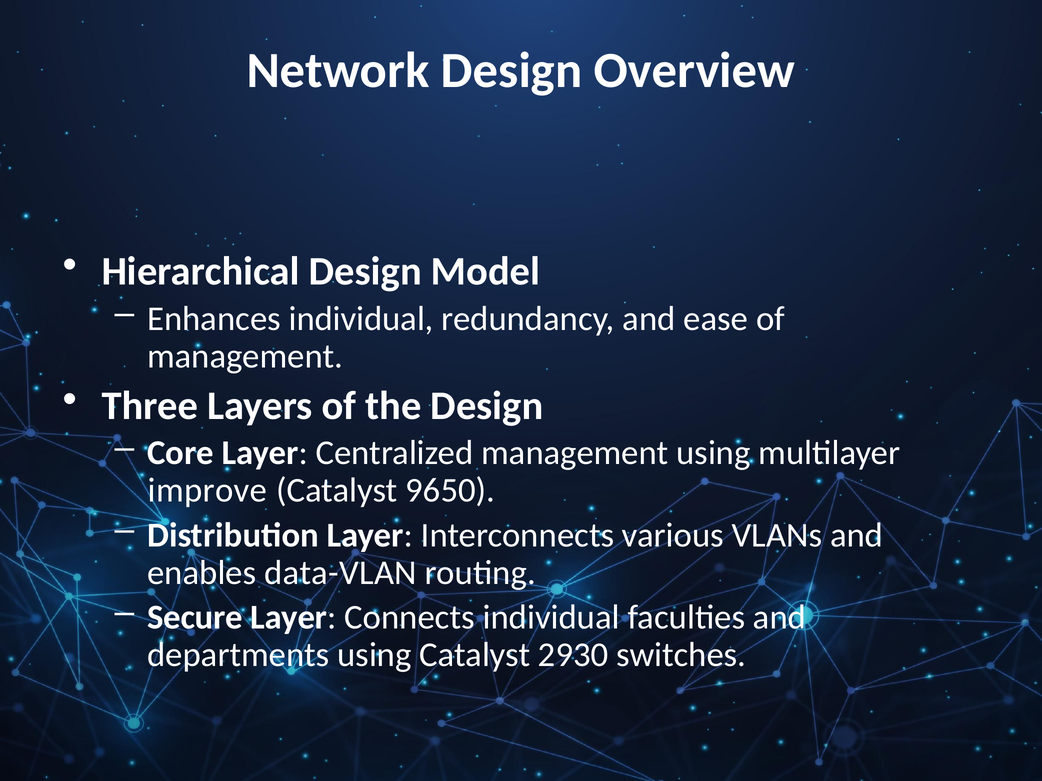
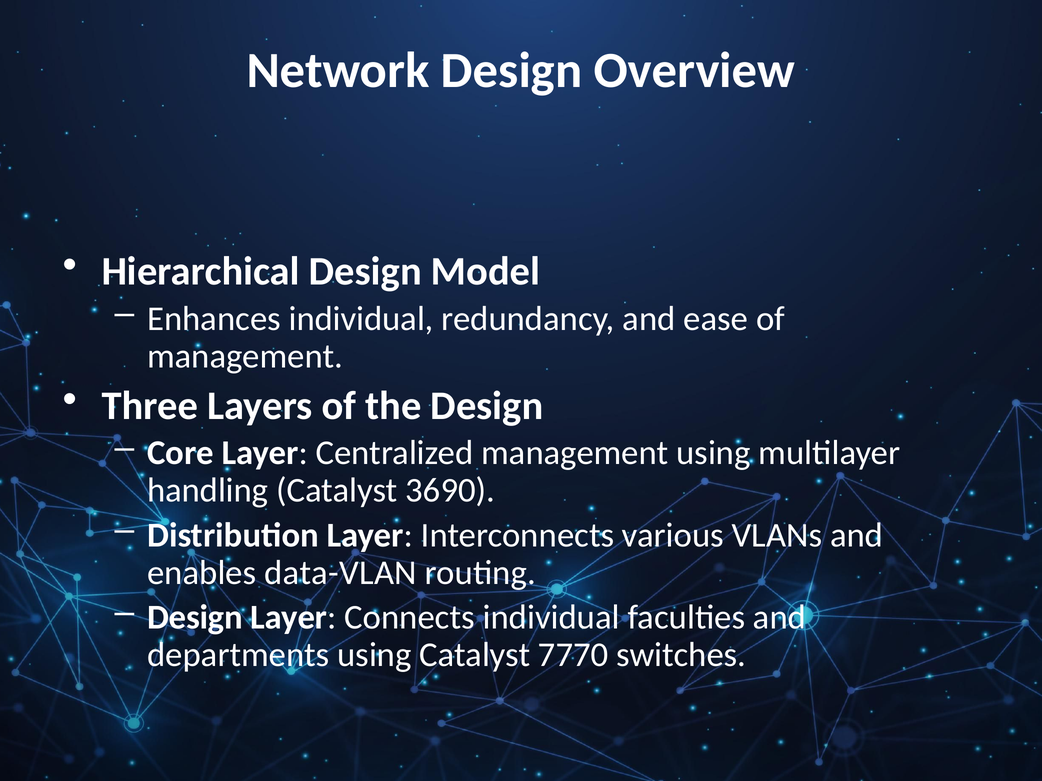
improve: improve -> handling
9650: 9650 -> 3690
Secure at (195, 618): Secure -> Design
2930: 2930 -> 7770
